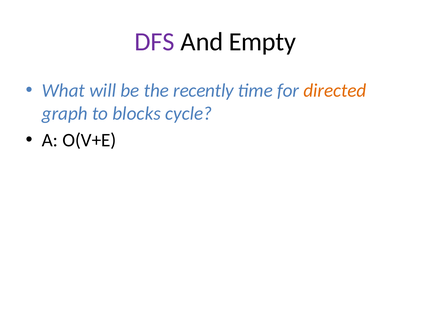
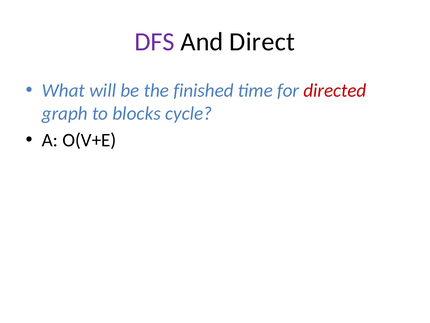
Empty: Empty -> Direct
recently: recently -> finished
directed colour: orange -> red
